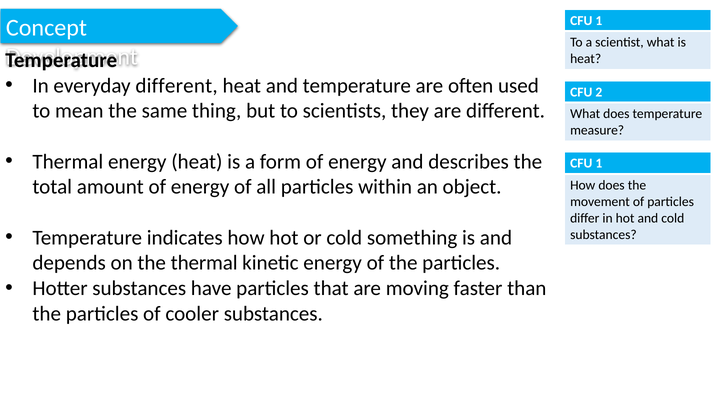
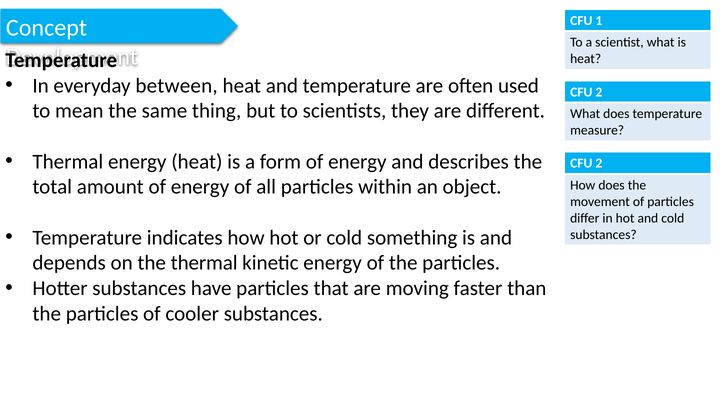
everyday different: different -> between
1 at (599, 163): 1 -> 2
